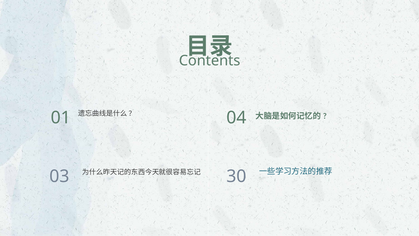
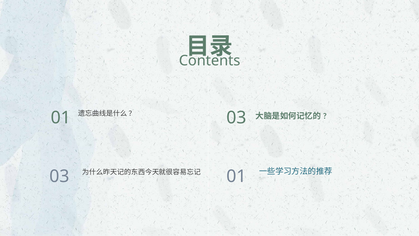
01 04: 04 -> 03
03 30: 30 -> 01
